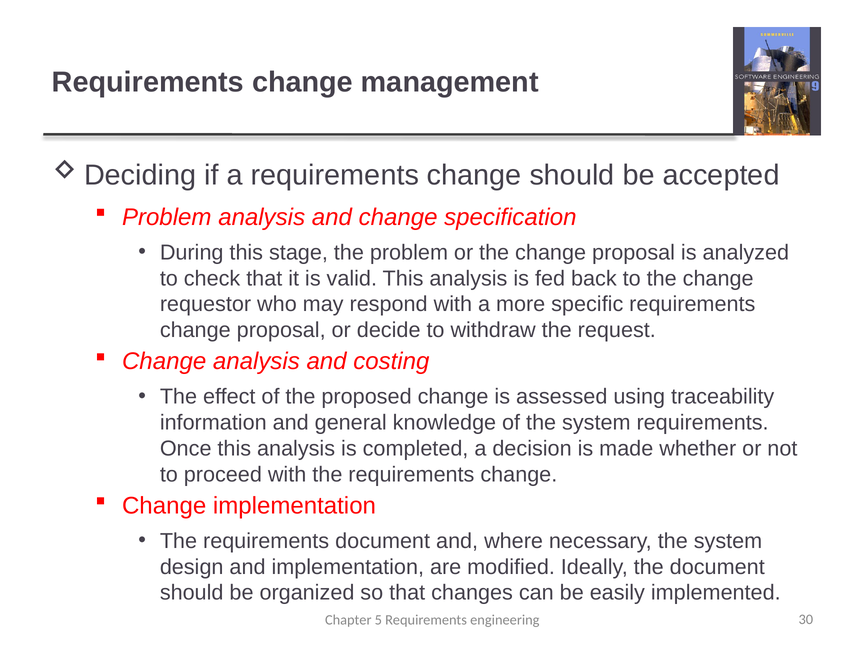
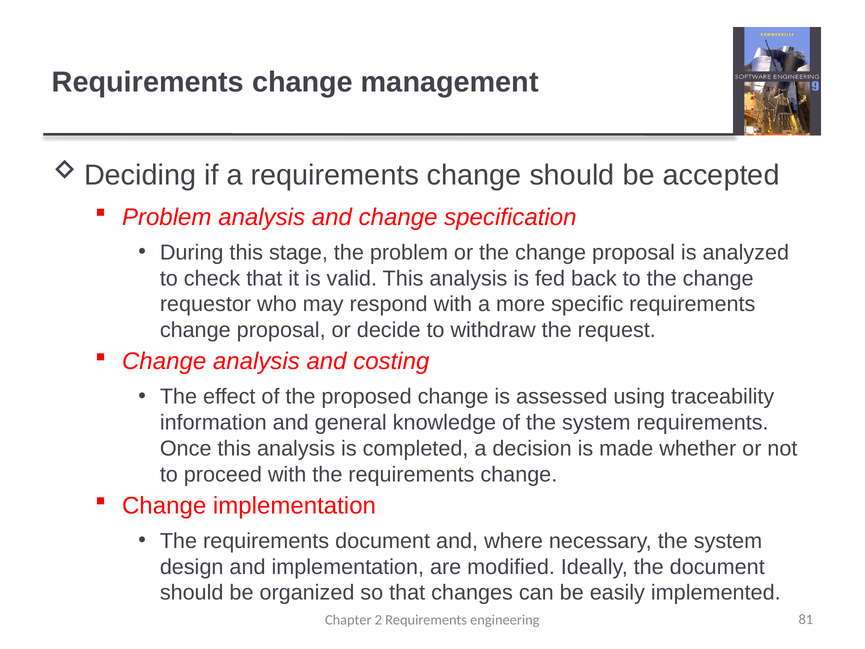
5: 5 -> 2
30: 30 -> 81
